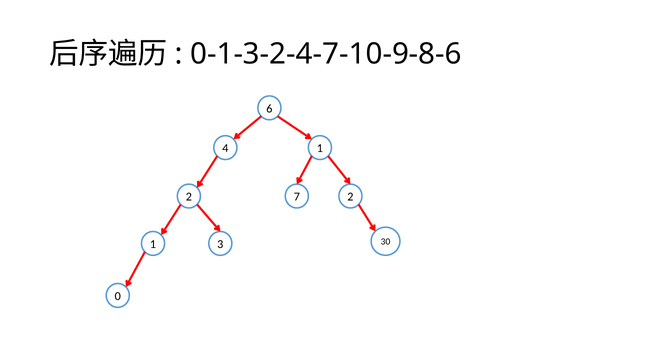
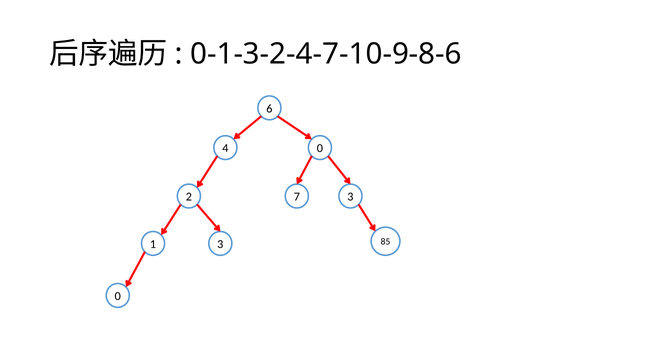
4 1: 1 -> 0
7 2: 2 -> 3
30: 30 -> 85
